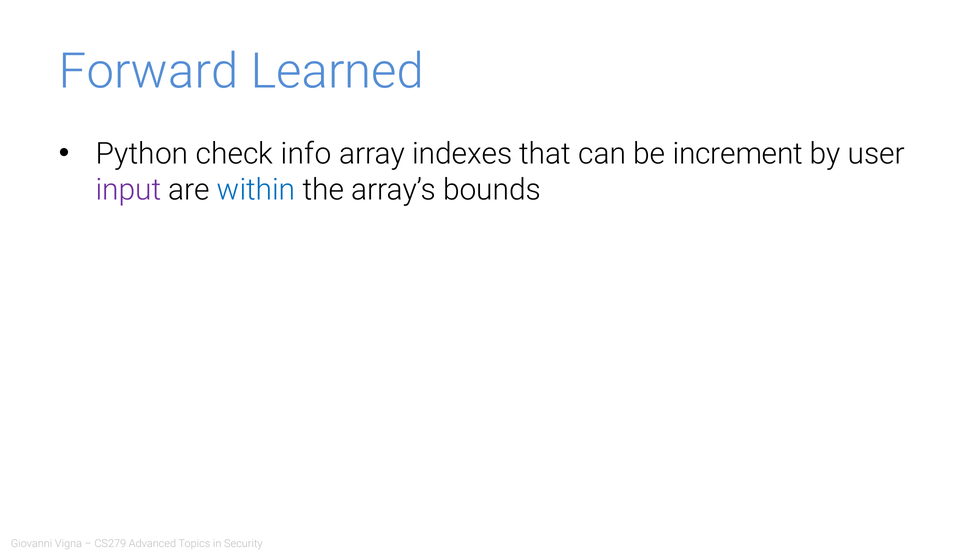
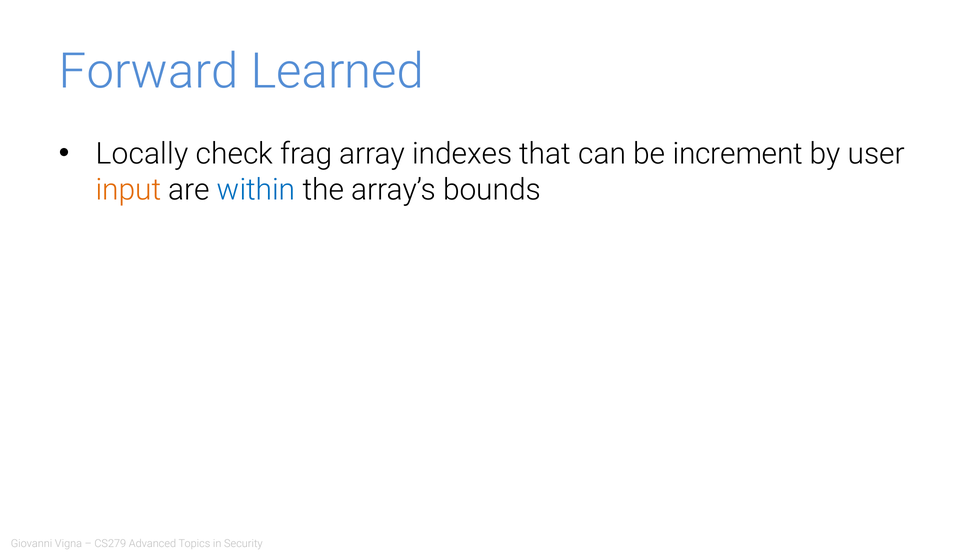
Python: Python -> Locally
info: info -> frag
input colour: purple -> orange
